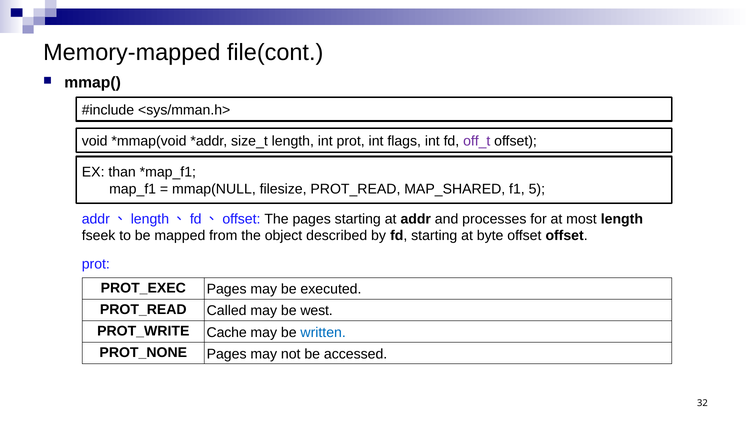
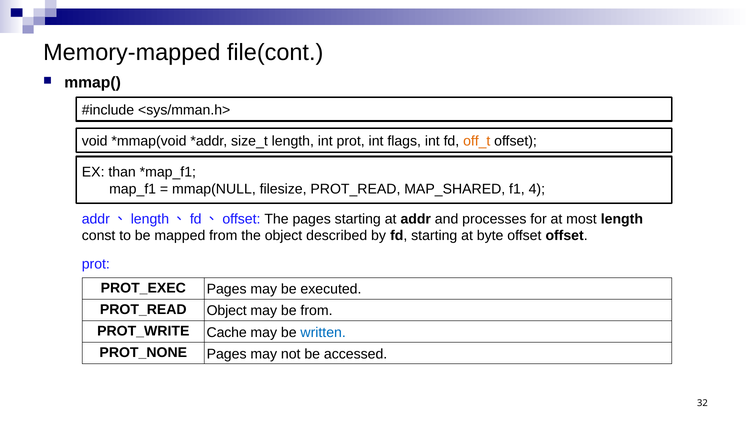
off_t colour: purple -> orange
5: 5 -> 4
fseek: fseek -> const
PROT_READ Called: Called -> Object
be west: west -> from
